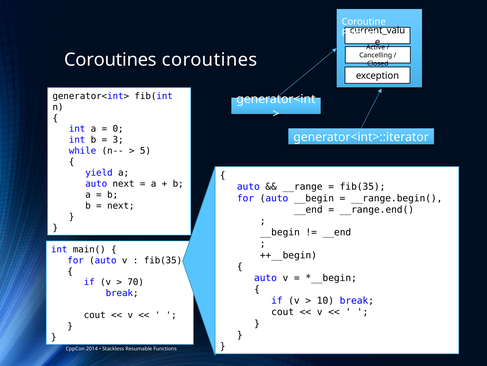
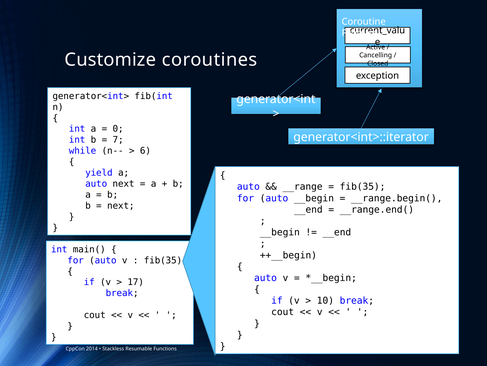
Coroutines at (110, 60): Coroutines -> Customize
3: 3 -> 7
5: 5 -> 6
70: 70 -> 17
